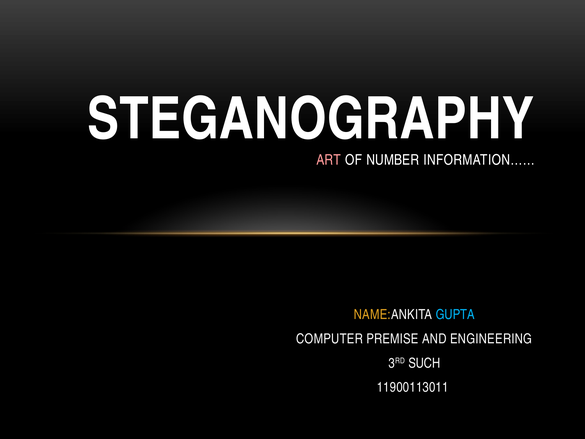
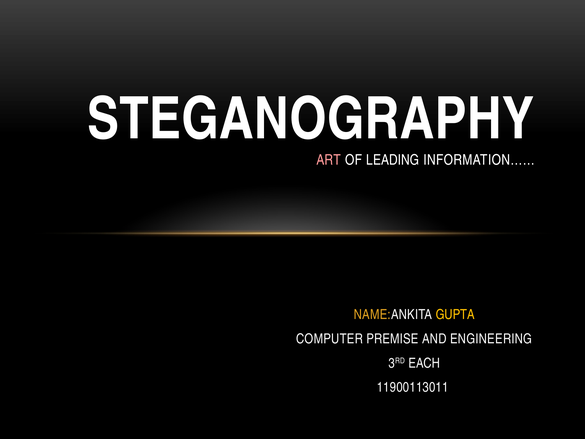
NUMBER: NUMBER -> LEADING
GUPTA colour: light blue -> yellow
SUCH: SUCH -> EACH
